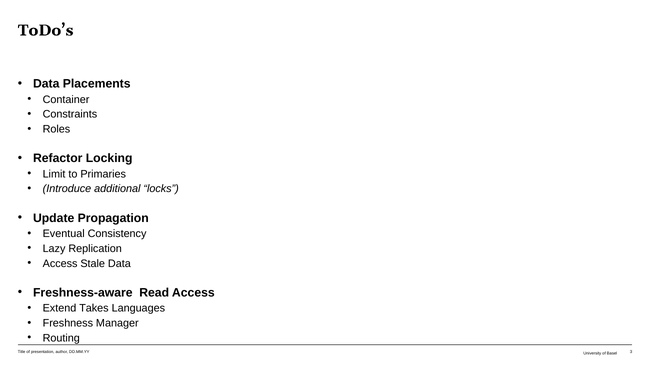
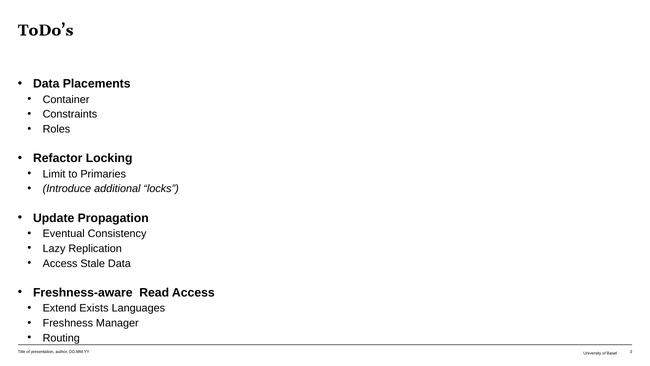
Takes: Takes -> Exists
